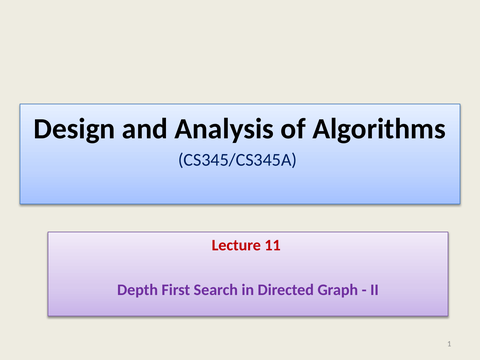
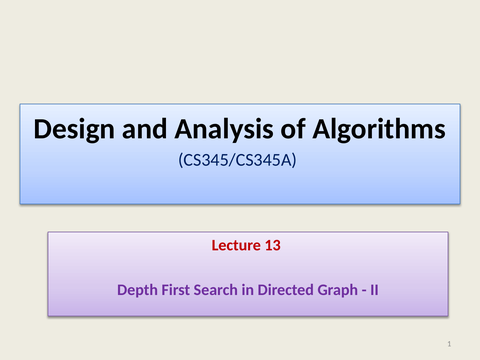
11: 11 -> 13
